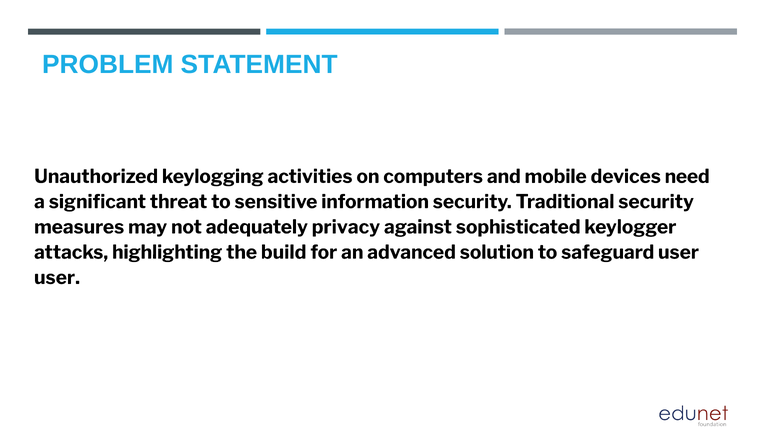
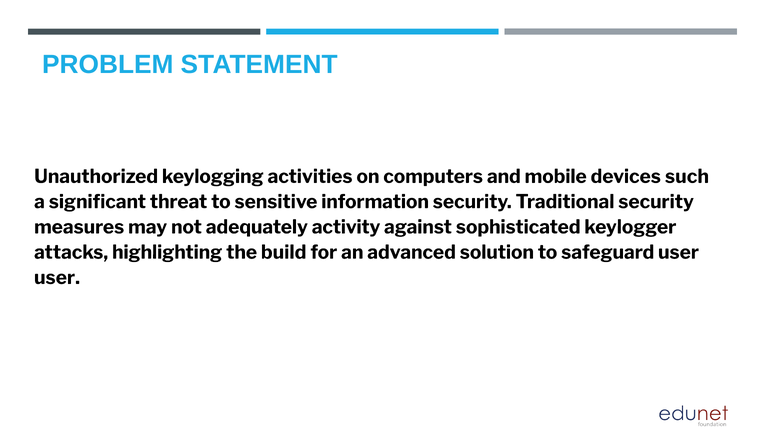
need: need -> such
privacy: privacy -> activity
